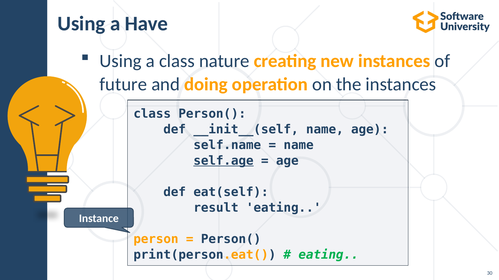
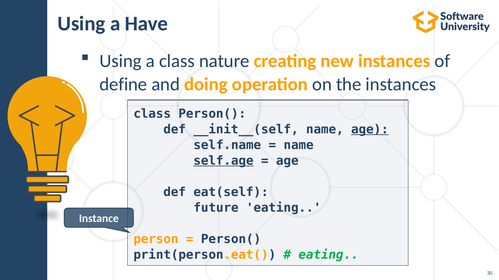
future: future -> define
age at (370, 130) underline: none -> present
result: result -> future
